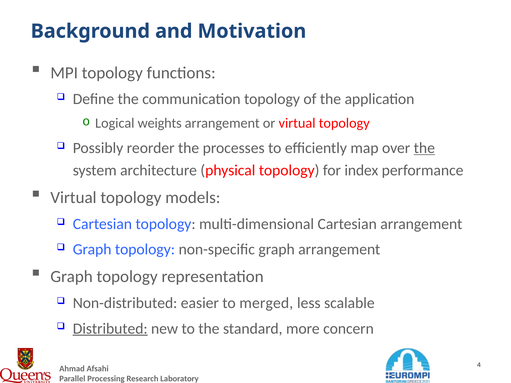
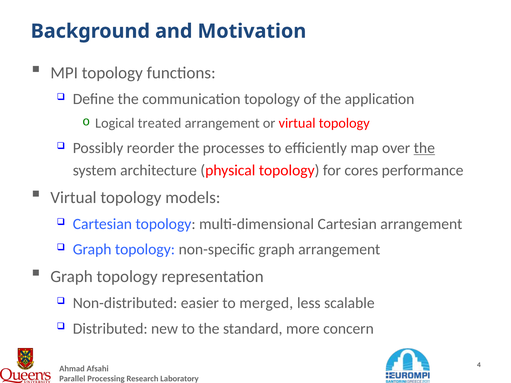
weights: weights -> treated
index: index -> cores
Distributed underline: present -> none
